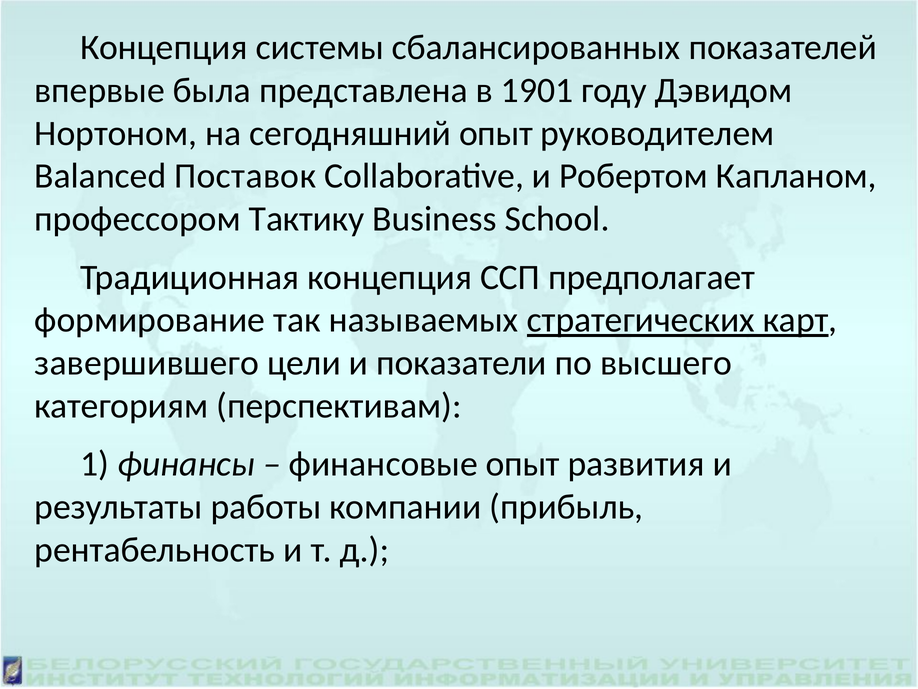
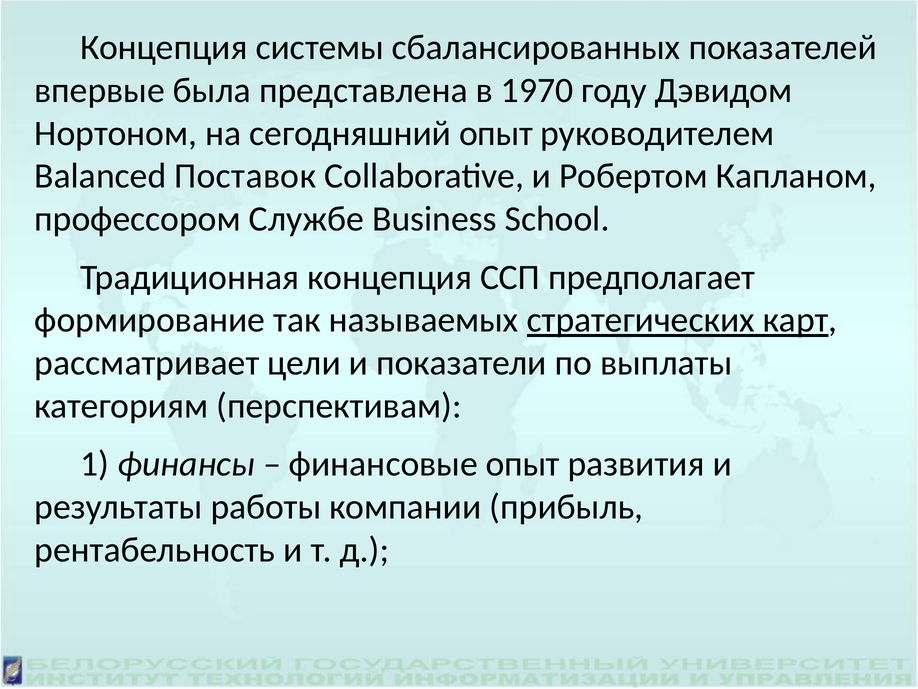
1901: 1901 -> 1970
Тактику: Тактику -> Службе
завершившего: завершившего -> рассматривает
высшего: высшего -> выплаты
